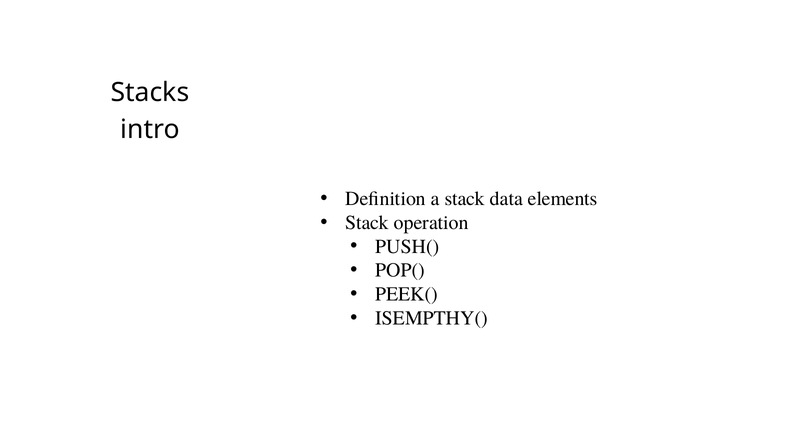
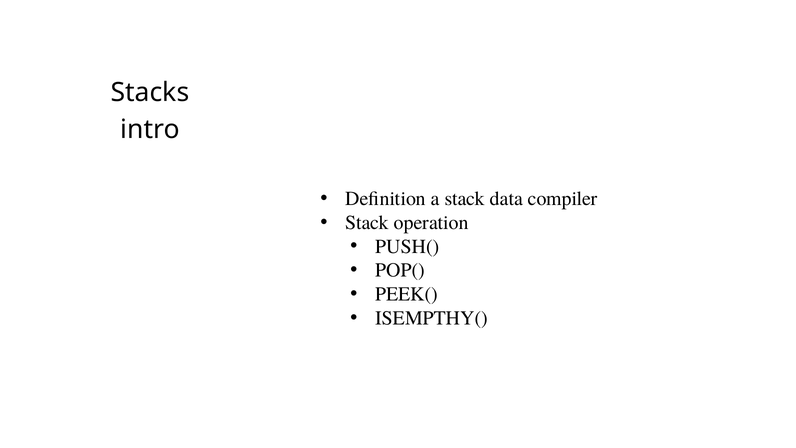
elements: elements -> compiler
